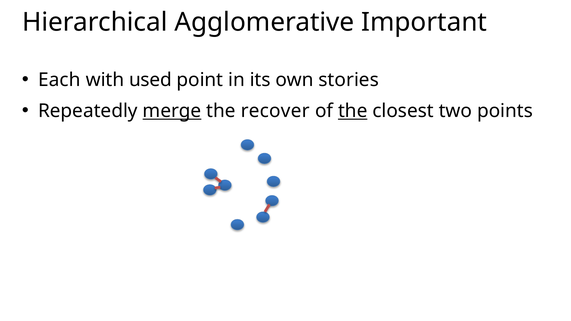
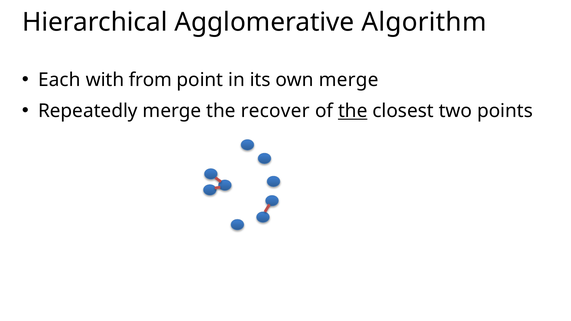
Important: Important -> Algorithm
used: used -> from
own stories: stories -> merge
merge at (172, 111) underline: present -> none
